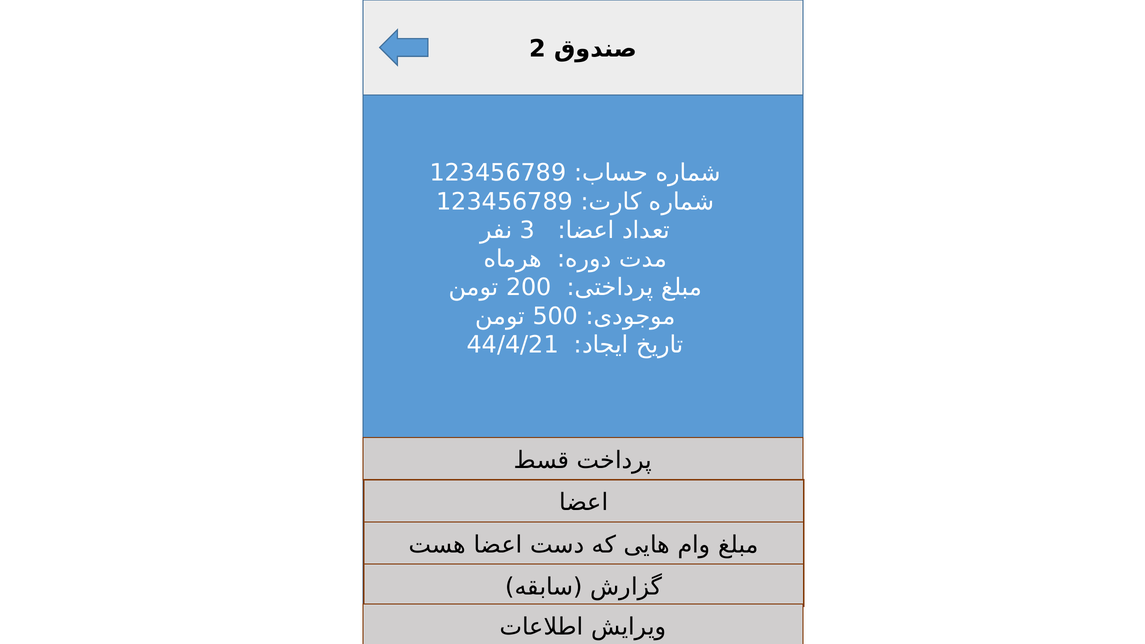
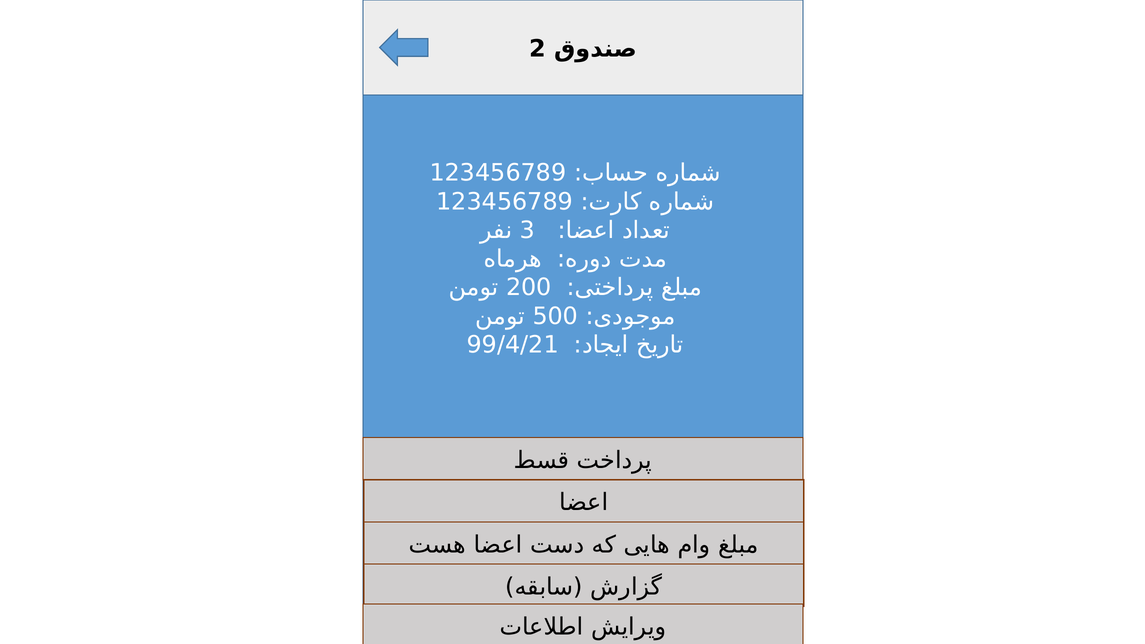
44/4/21: 44/4/21 -> 99/4/21
